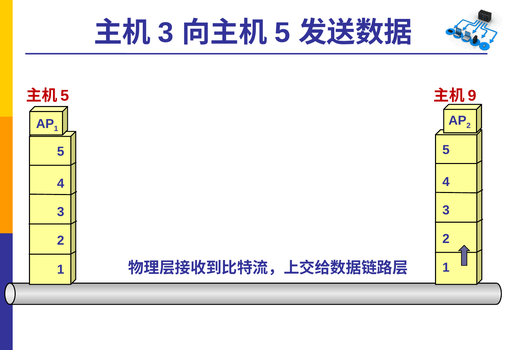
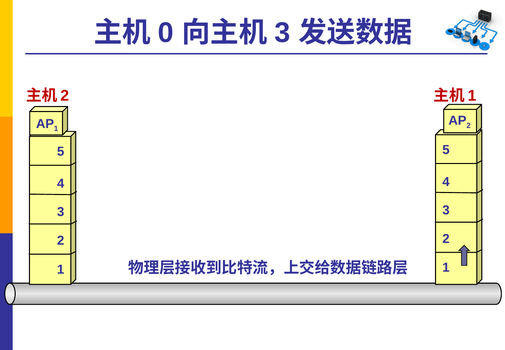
3 at (166, 33): 3 -> 0
5 at (283, 33): 5 -> 3
5 at (65, 96): 5 -> 2
9 at (472, 96): 9 -> 1
